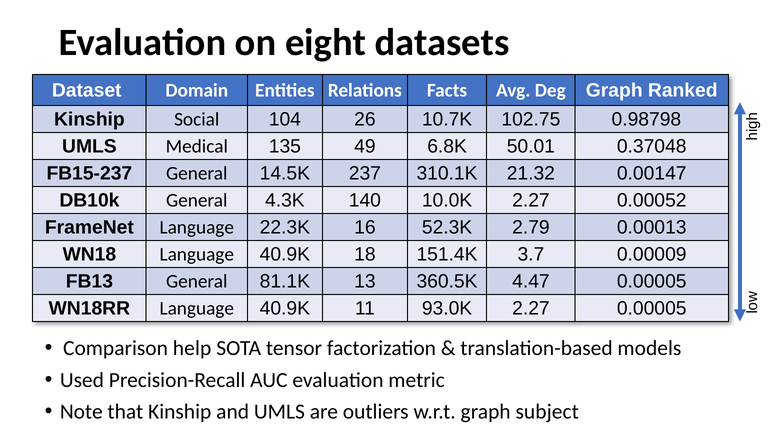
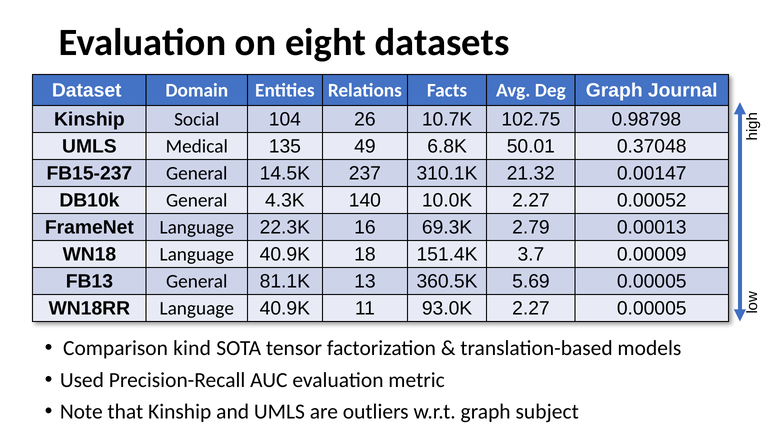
Ranked: Ranked -> Journal
52.3K: 52.3K -> 69.3K
4.47: 4.47 -> 5.69
help: help -> kind
